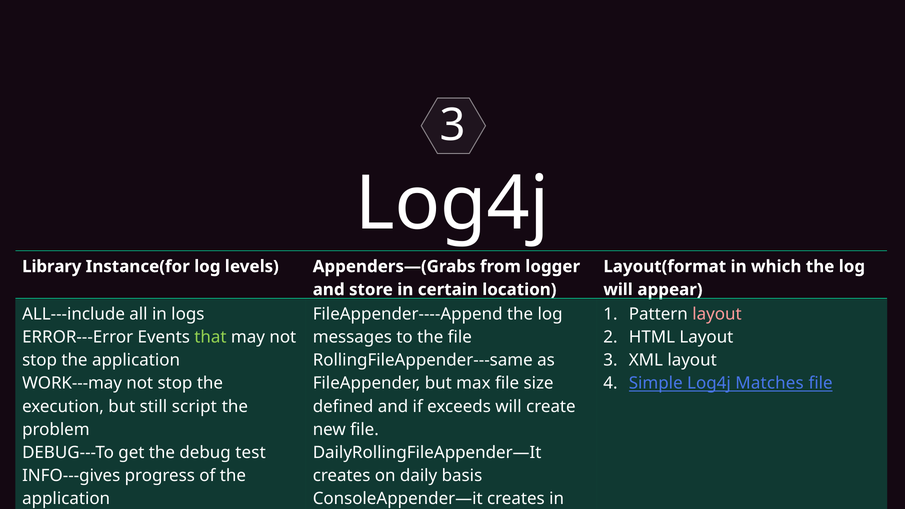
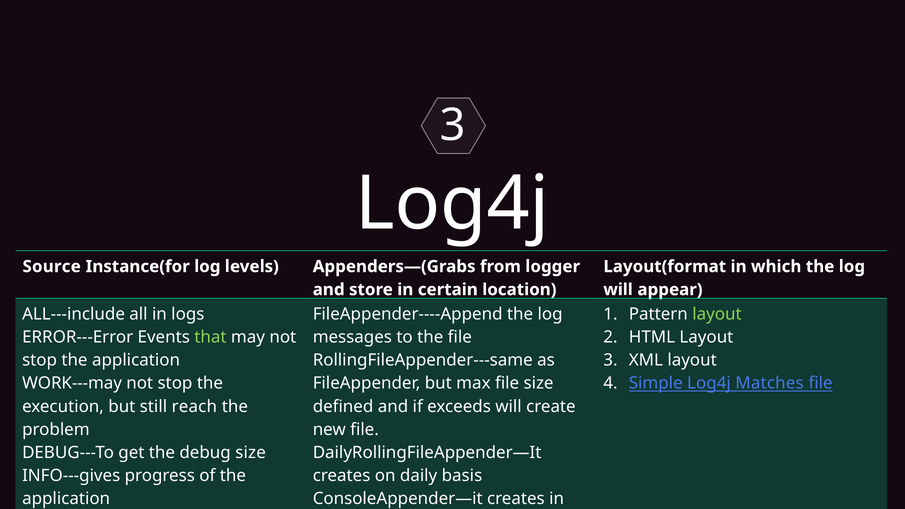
Library: Library -> Source
layout at (717, 314) colour: pink -> light green
script: script -> reach
debug test: test -> size
